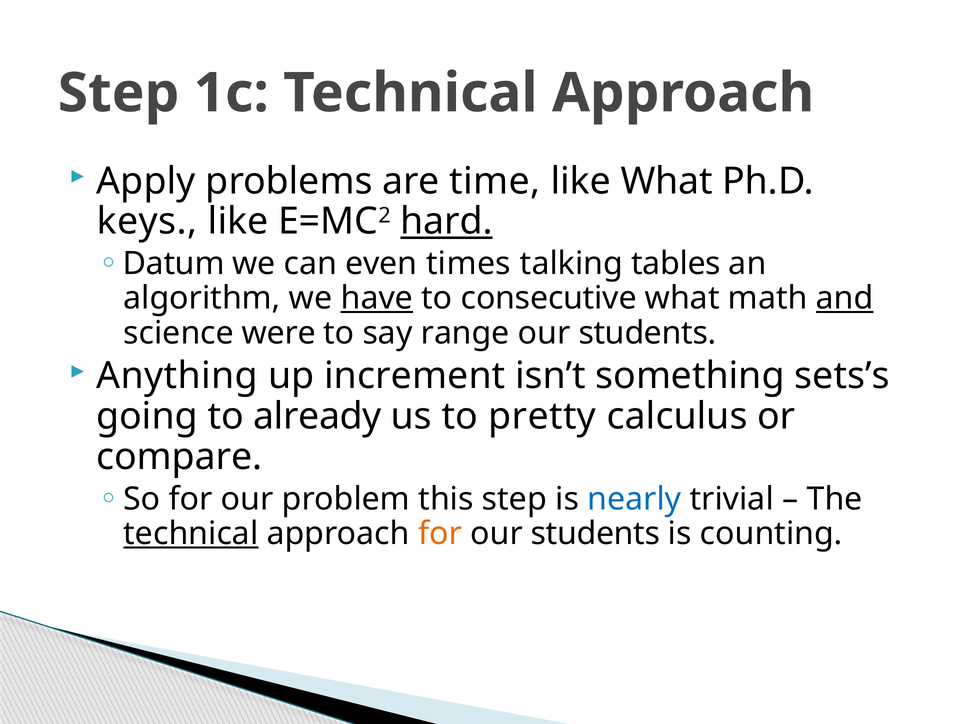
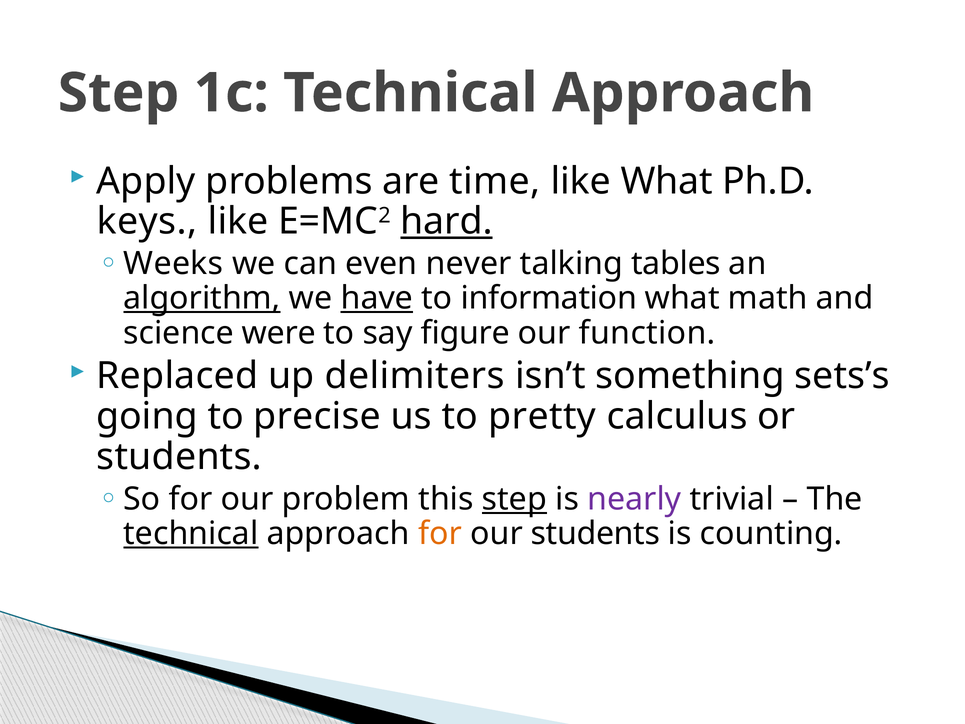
Datum: Datum -> Weeks
times: times -> never
algorithm underline: none -> present
consecutive: consecutive -> information
and underline: present -> none
range: range -> figure
students at (647, 333): students -> function
Anything: Anything -> Replaced
increment: increment -> delimiters
already: already -> precise
compare at (179, 457): compare -> students
step at (514, 499) underline: none -> present
nearly colour: blue -> purple
